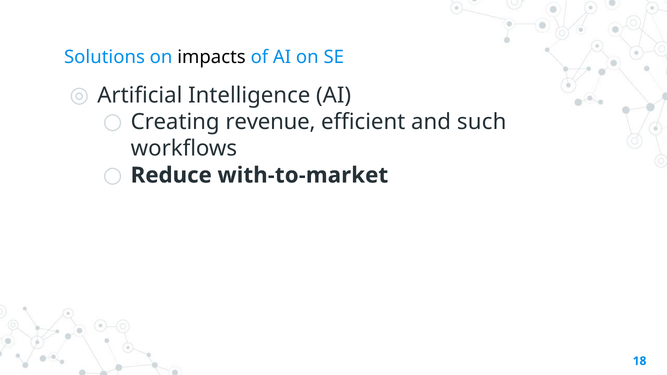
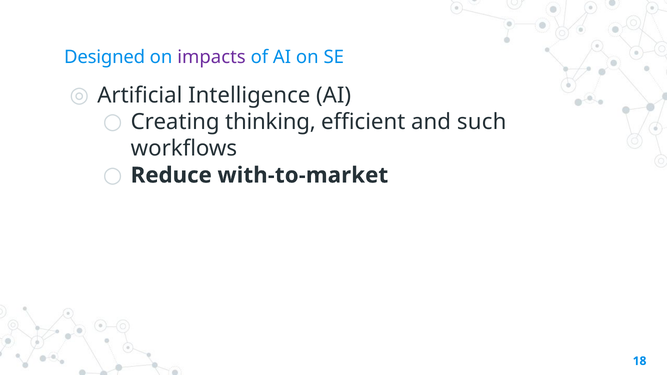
Solutions: Solutions -> Designed
impacts colour: black -> purple
revenue: revenue -> thinking
